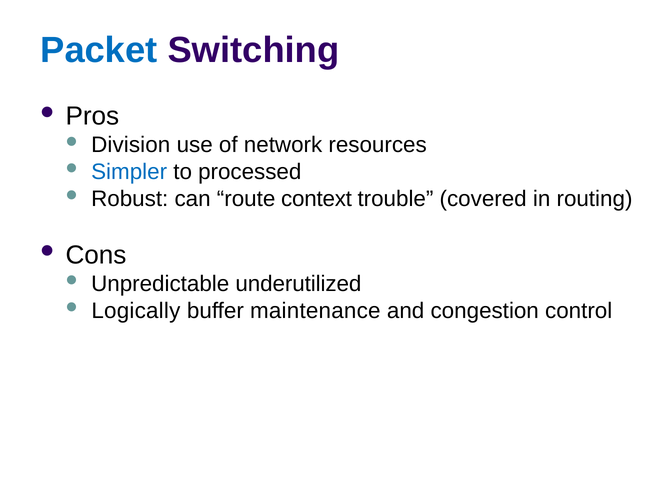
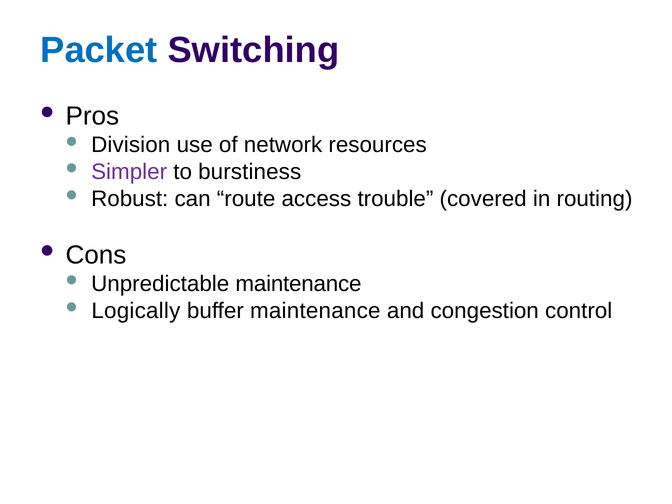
Simpler colour: blue -> purple
processed: processed -> burstiness
context: context -> access
Unpredictable underutilized: underutilized -> maintenance
